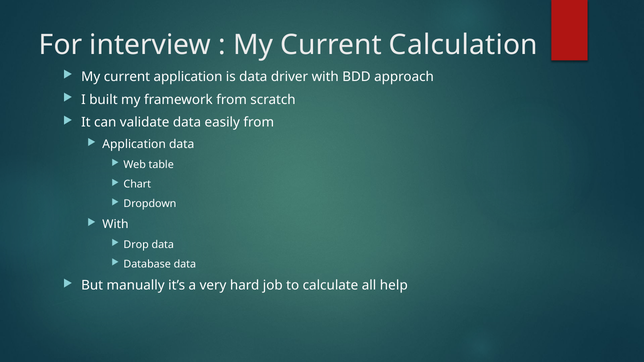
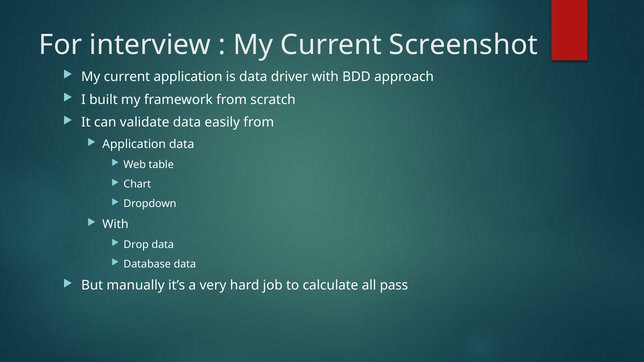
Calculation: Calculation -> Screenshot
help: help -> pass
